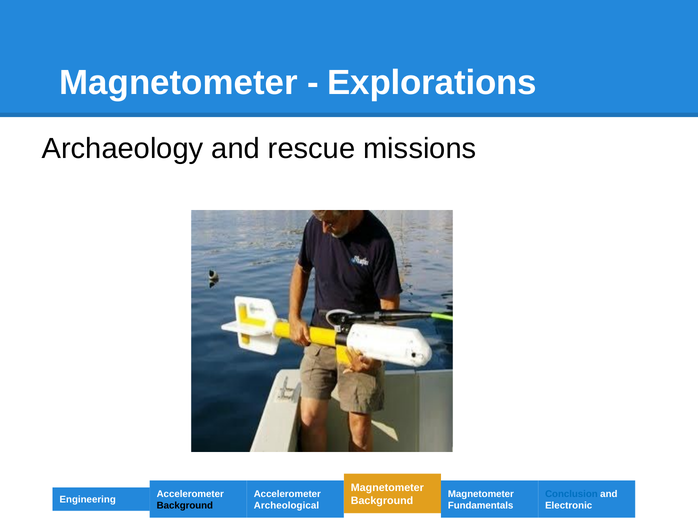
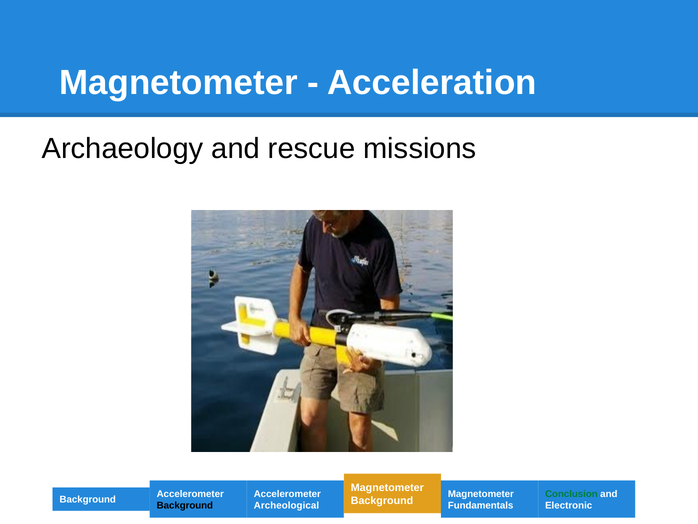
Explorations: Explorations -> Acceleration
Conclusion colour: blue -> green
Engineering at (88, 499): Engineering -> Background
